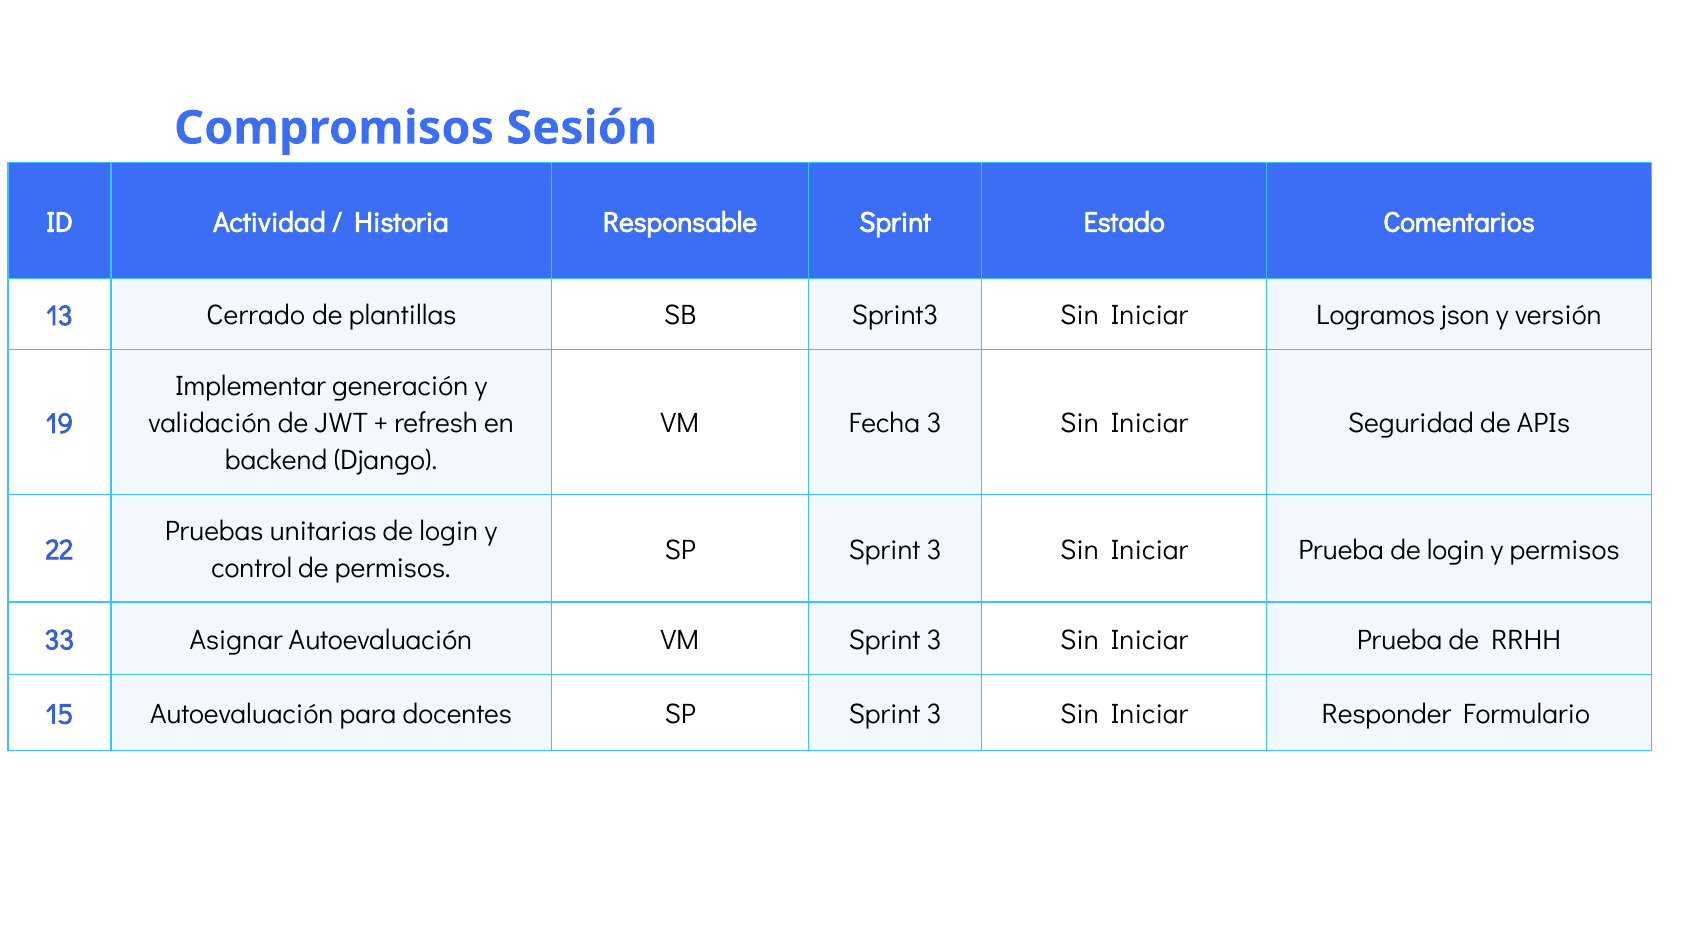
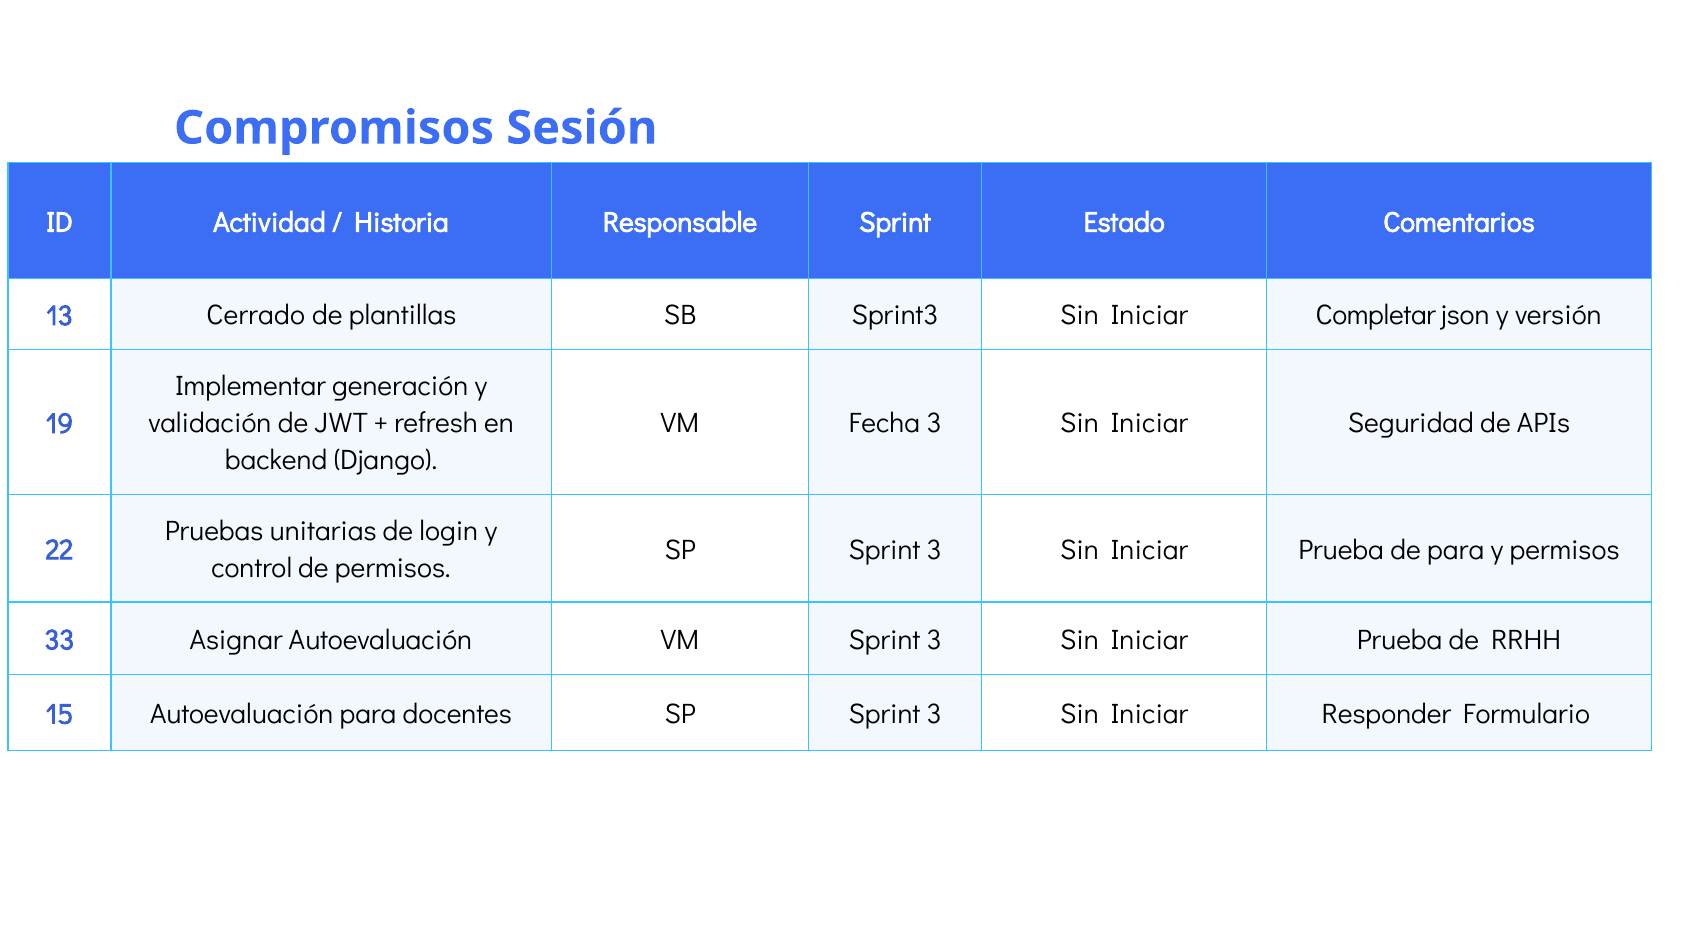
Logramos: Logramos -> Completar
Prueba de login: login -> para
